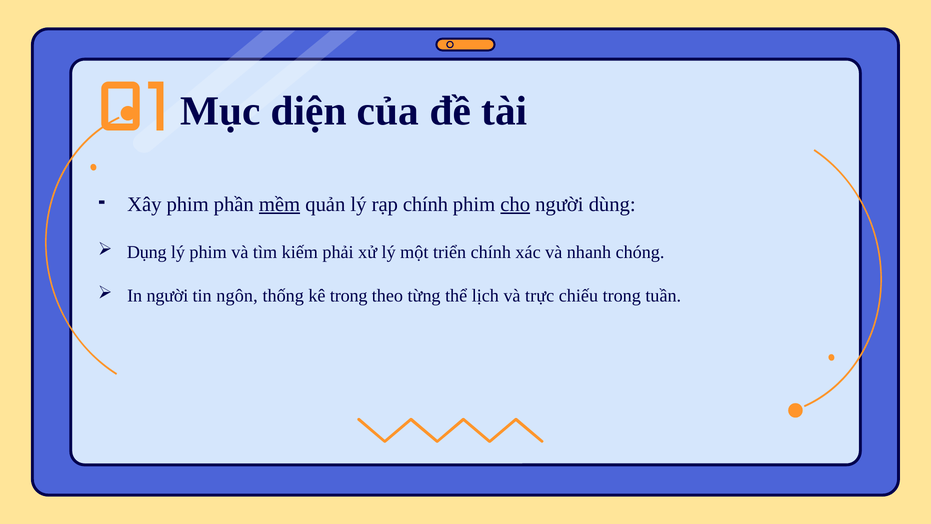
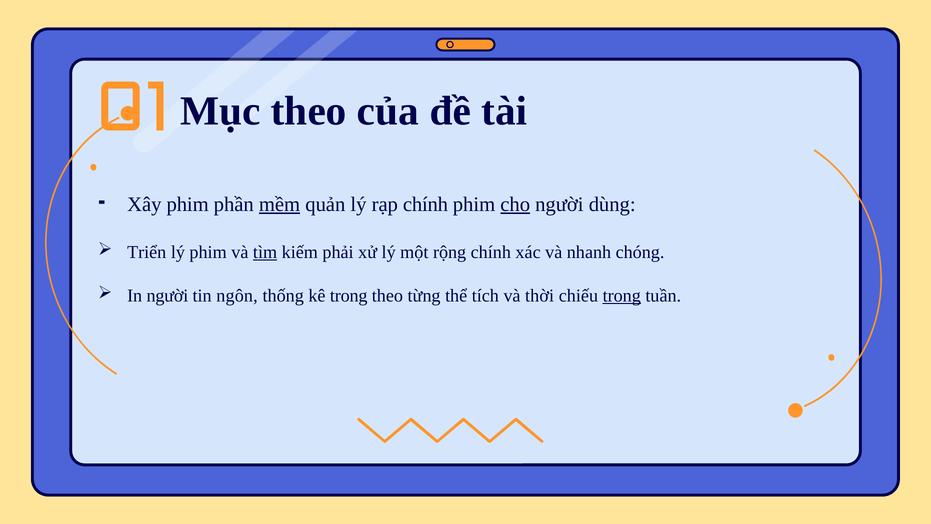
Mục diện: diện -> theo
Dụng: Dụng -> Triển
tìm underline: none -> present
triển: triển -> rộng
lịch: lịch -> tích
trực: trực -> thời
trong at (622, 296) underline: none -> present
